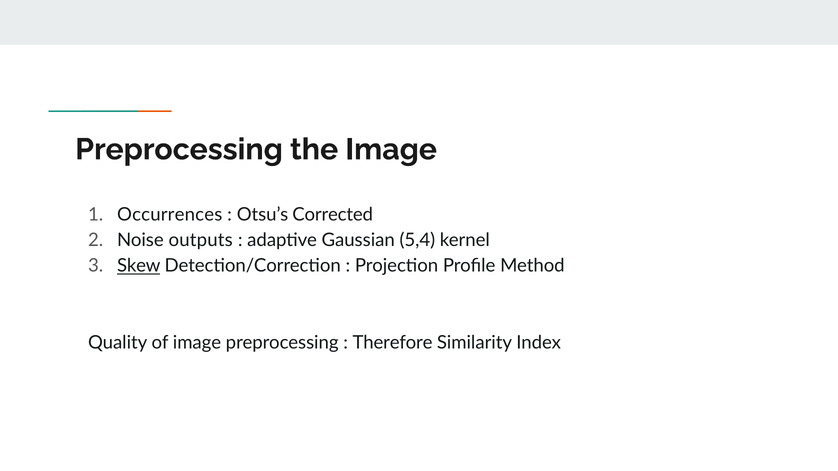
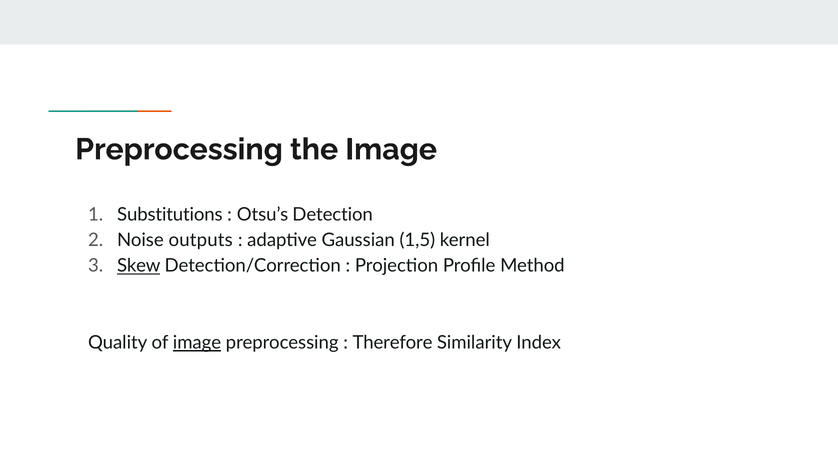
Occurrences: Occurrences -> Substitutions
Corrected: Corrected -> Detection
5,4: 5,4 -> 1,5
image at (197, 343) underline: none -> present
